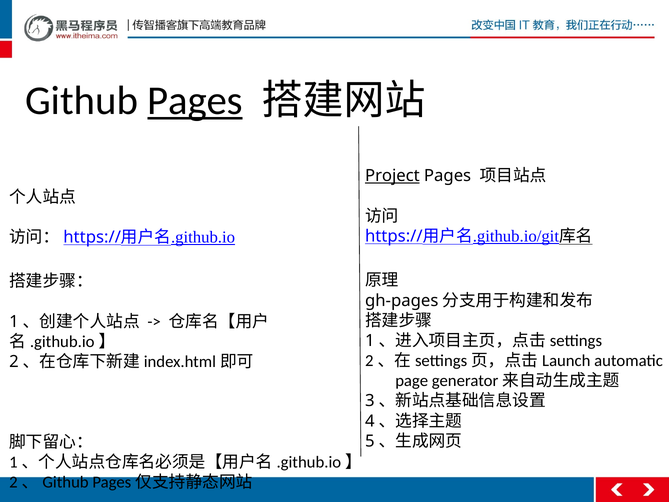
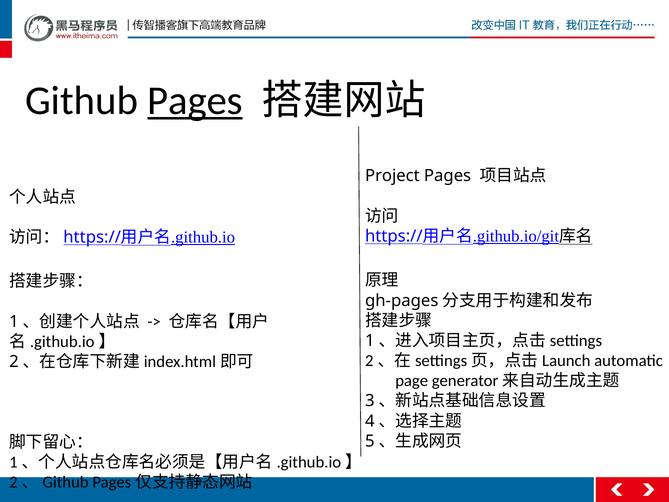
Project underline: present -> none
